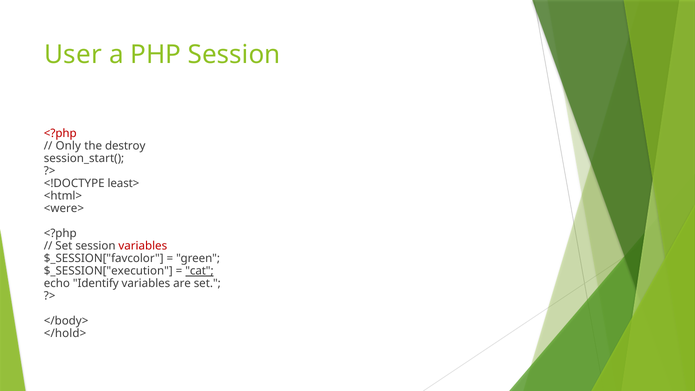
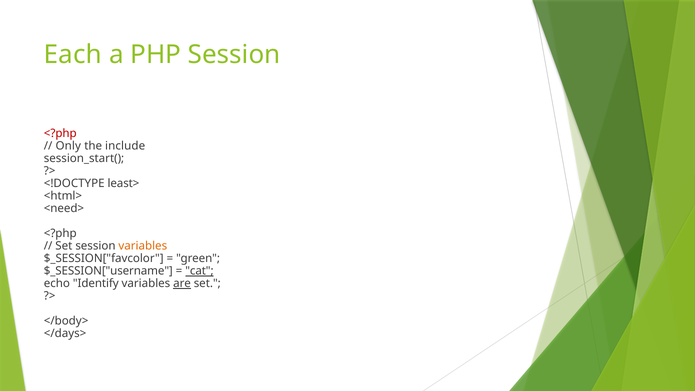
User: User -> Each
destroy: destroy -> include
<were>: <were> -> <need>
variables at (143, 246) colour: red -> orange
$_SESSION["execution: $_SESSION["execution -> $_SESSION["username
are underline: none -> present
</hold>: </hold> -> </days>
